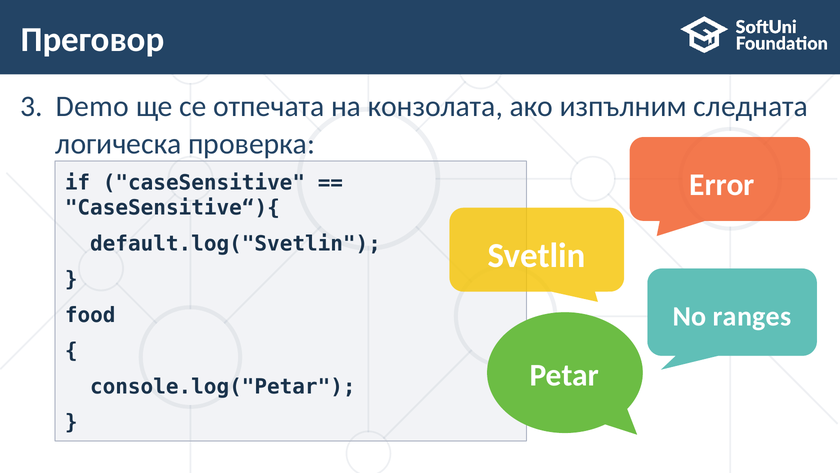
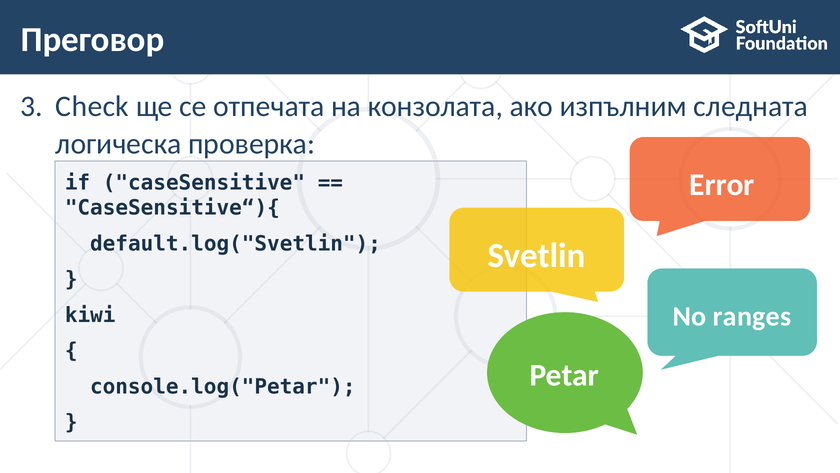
Demo: Demo -> Check
food: food -> kiwi
